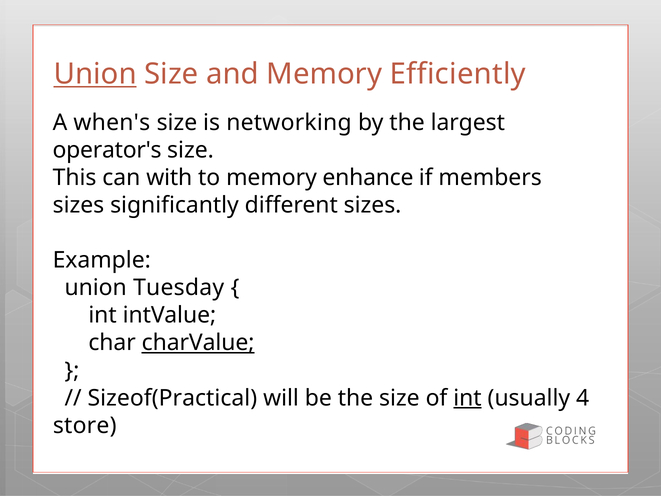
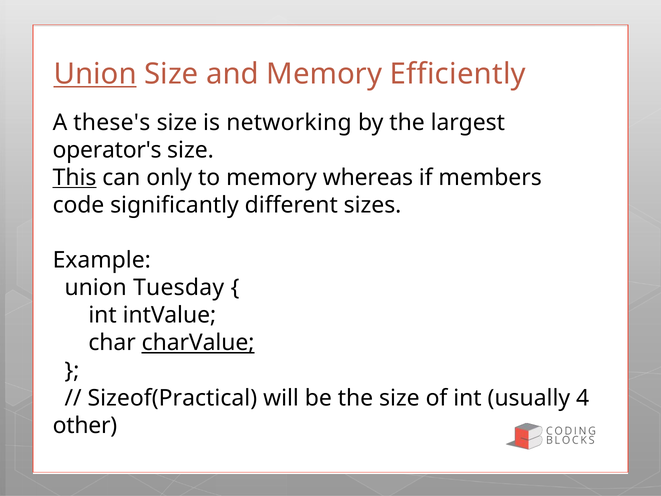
when's: when's -> these's
This underline: none -> present
with: with -> only
enhance: enhance -> whereas
sizes at (78, 205): sizes -> code
int at (467, 398) underline: present -> none
store: store -> other
